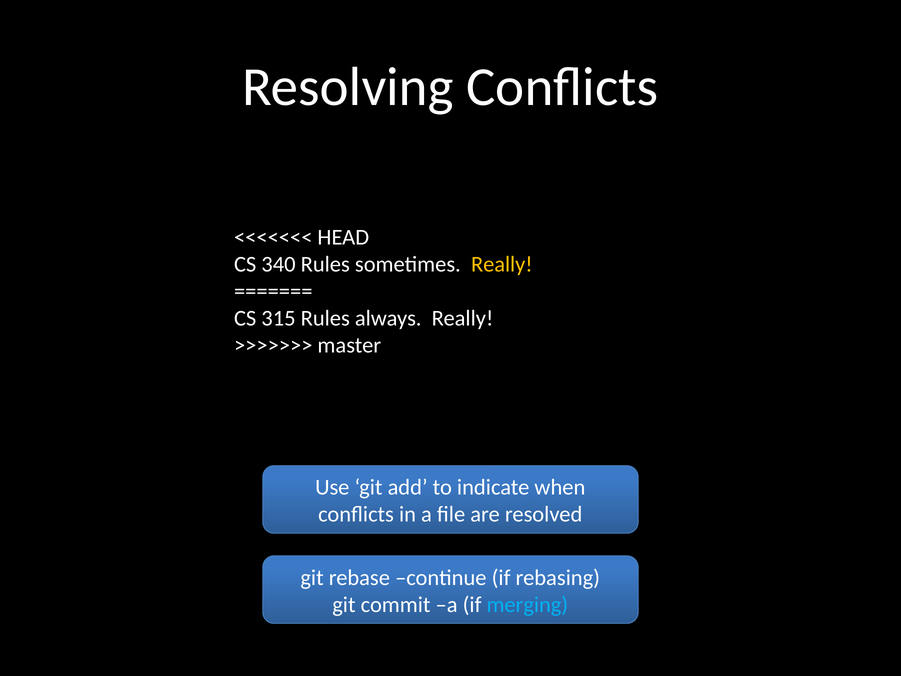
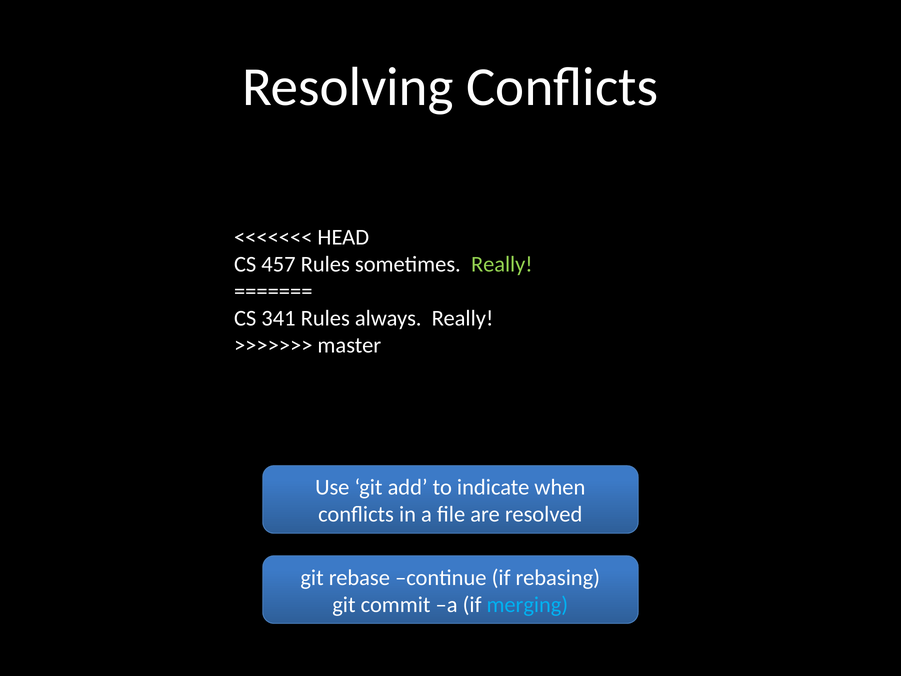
340: 340 -> 457
Really at (502, 264) colour: yellow -> light green
315: 315 -> 341
